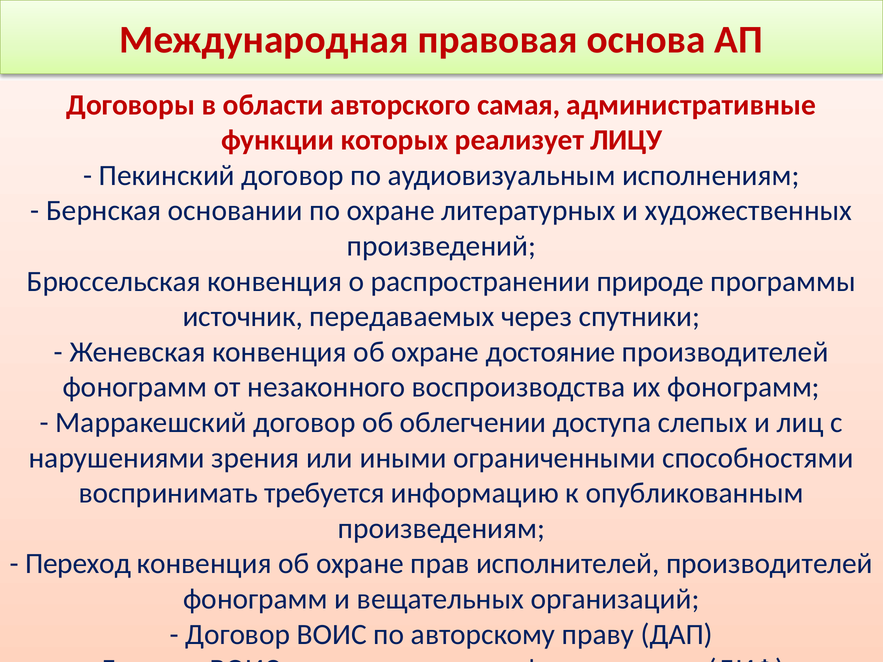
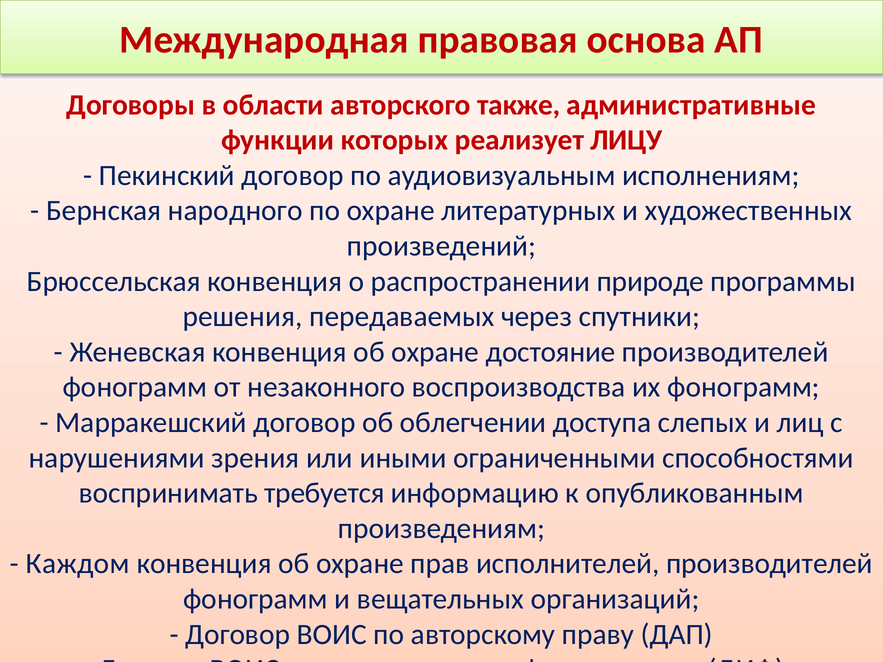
самая: самая -> также
основании: основании -> народного
источник: источник -> решения
Переход: Переход -> Каждом
